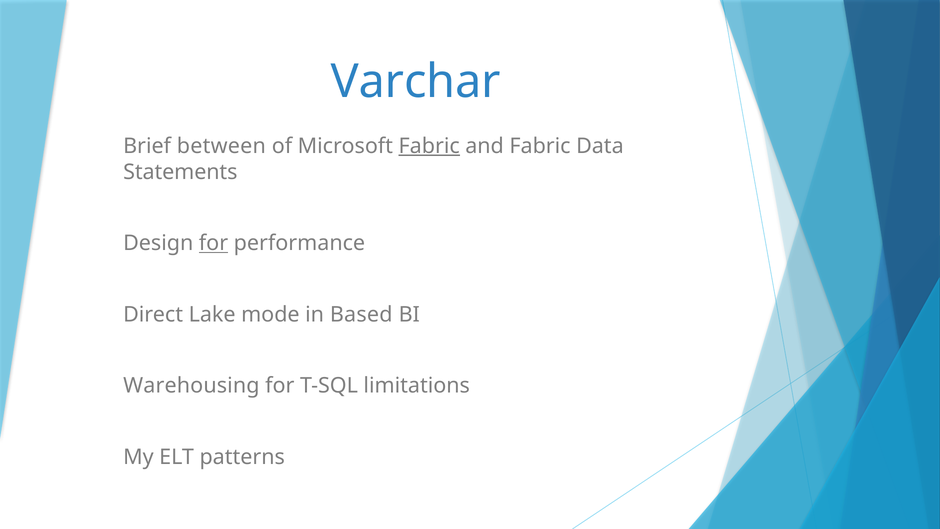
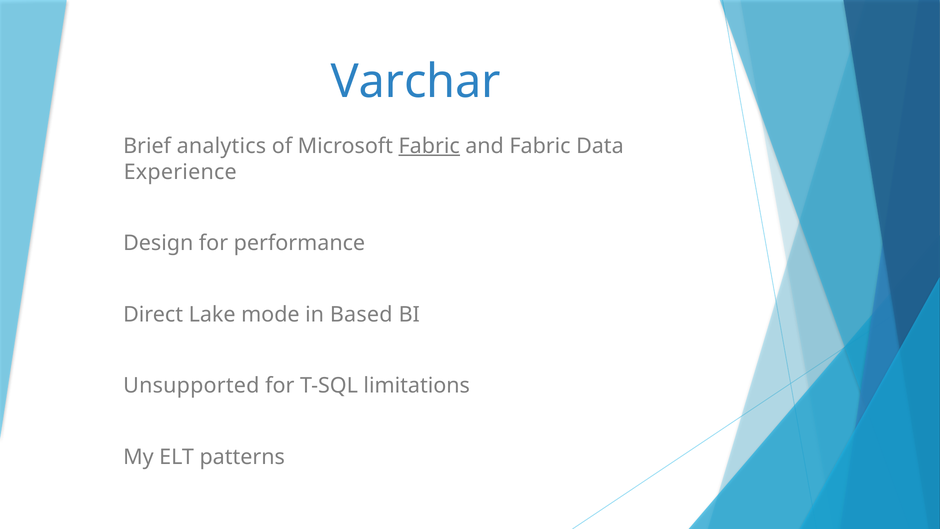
between: between -> analytics
Statements: Statements -> Experience
for at (214, 243) underline: present -> none
Warehousing: Warehousing -> Unsupported
